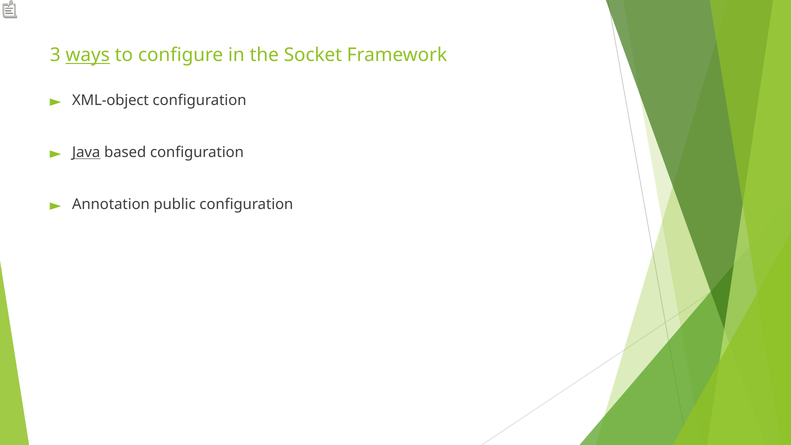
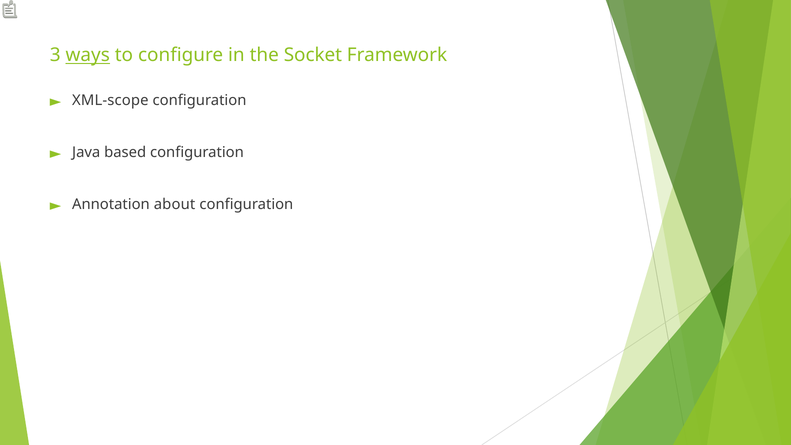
XML-object: XML-object -> XML-scope
Java underline: present -> none
public: public -> about
